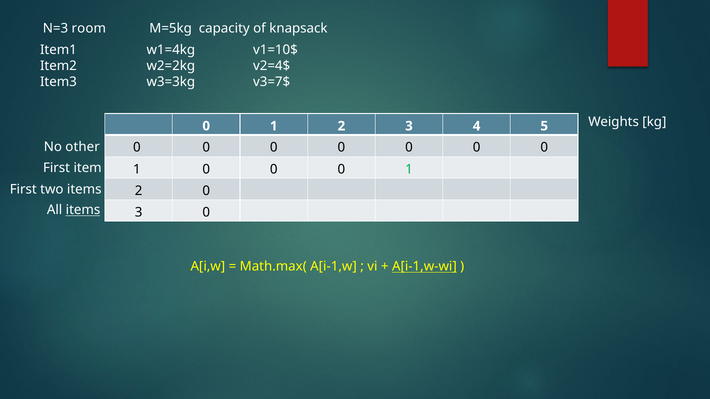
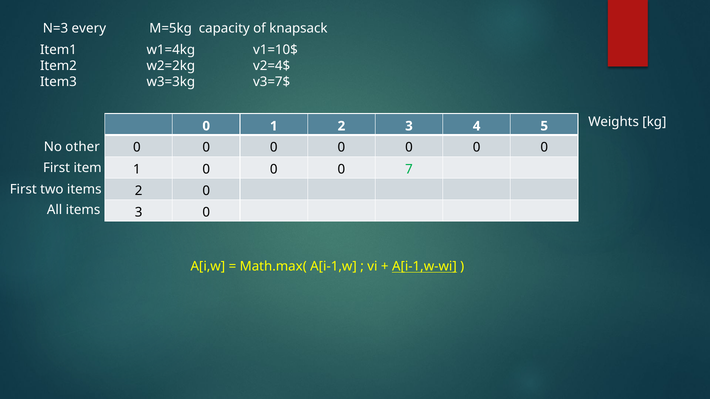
room: room -> every
1 at (409, 169): 1 -> 7
items at (83, 210) underline: present -> none
